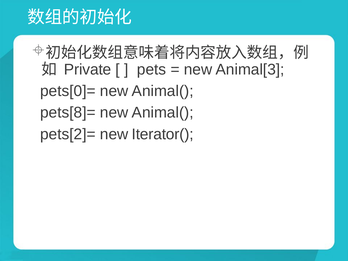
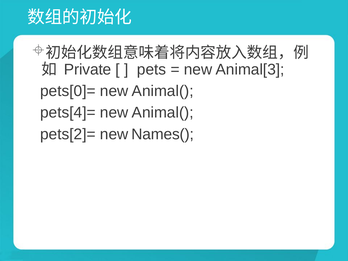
pets[8]=: pets[8]= -> pets[4]=
Iterator(: Iterator( -> Names(
